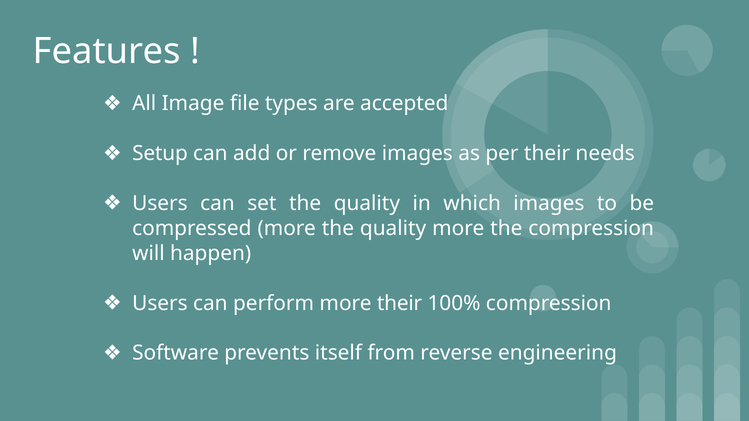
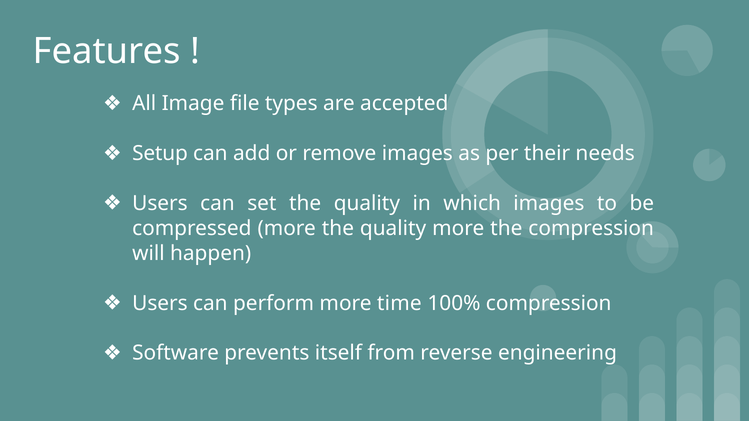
more their: their -> time
